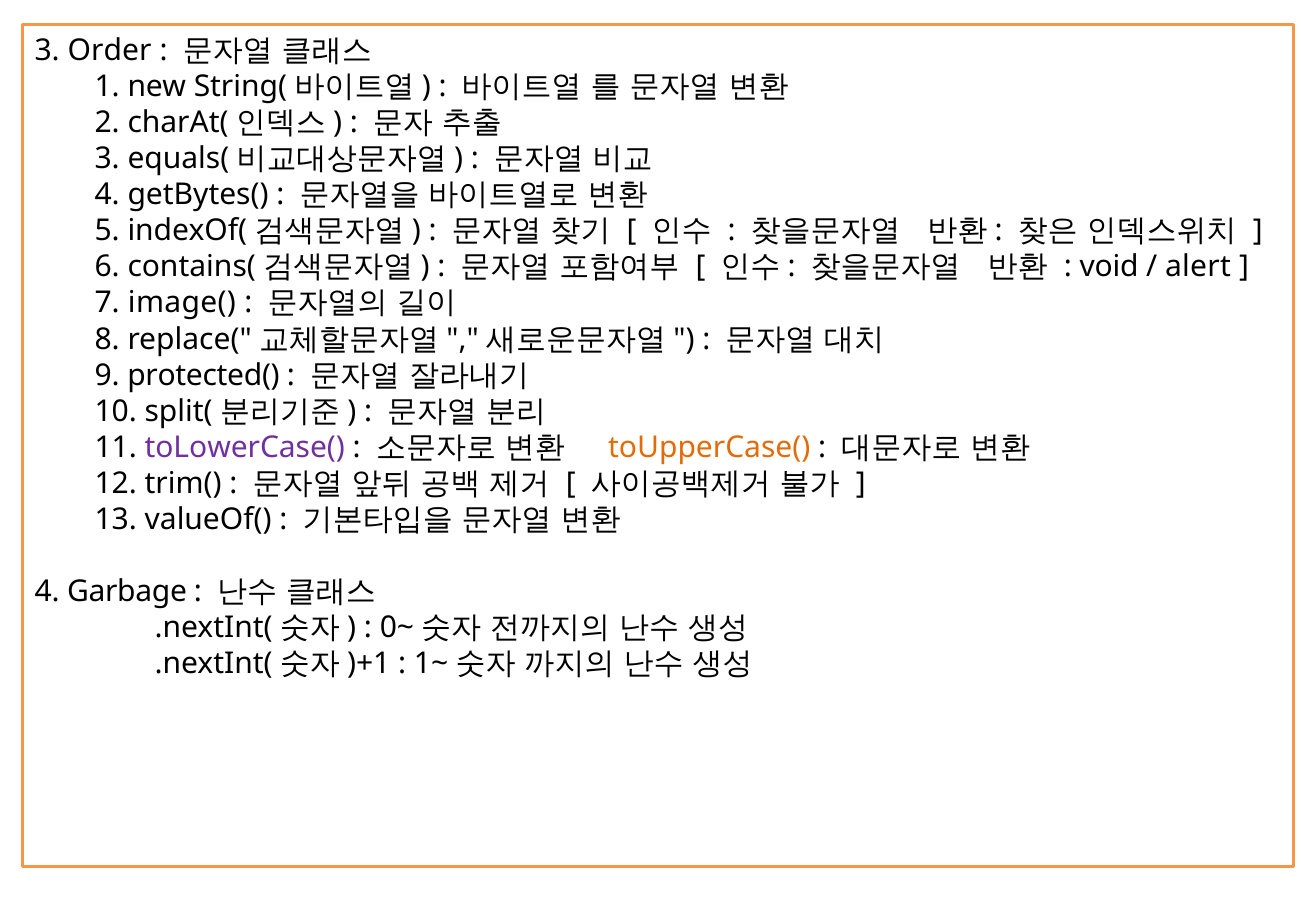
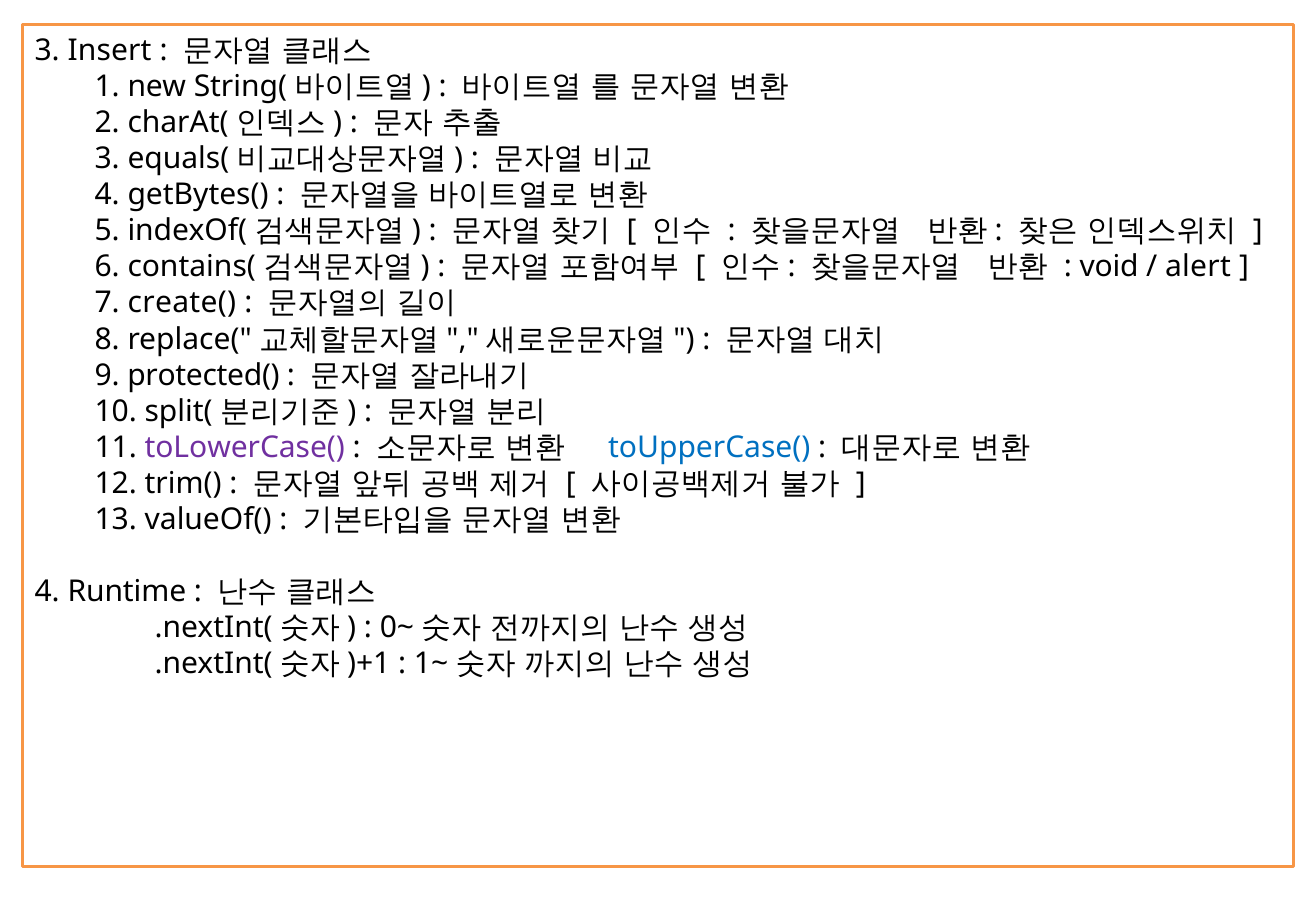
Order: Order -> Insert
image(: image( -> create(
toUpperCase( colour: orange -> blue
Garbage: Garbage -> Runtime
